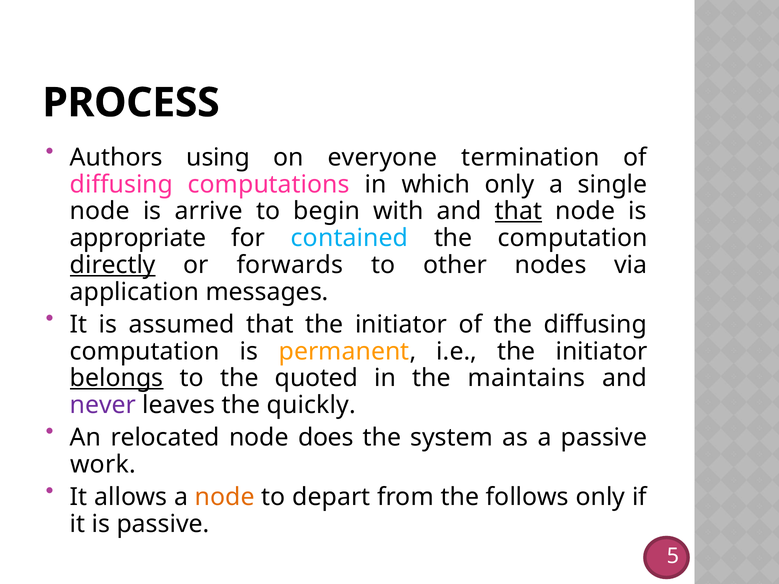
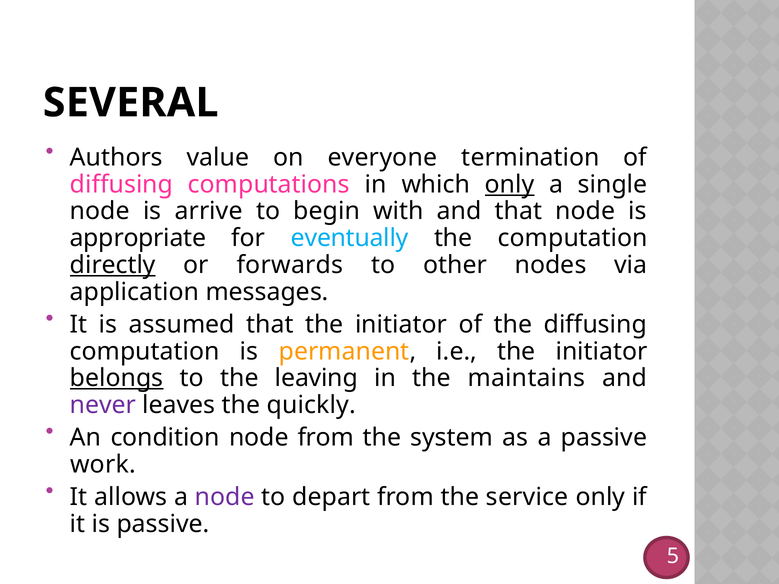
PROCESS: PROCESS -> SEVERAL
using: using -> value
only at (510, 184) underline: none -> present
that at (518, 211) underline: present -> none
contained: contained -> eventually
quoted: quoted -> leaving
relocated: relocated -> condition
node does: does -> from
node at (225, 497) colour: orange -> purple
follows: follows -> service
